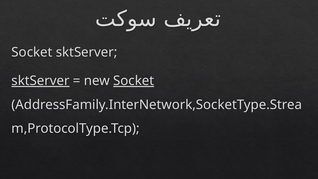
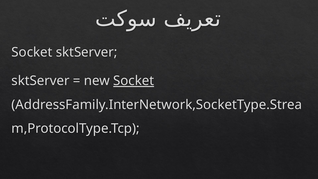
sktServer at (40, 81) underline: present -> none
